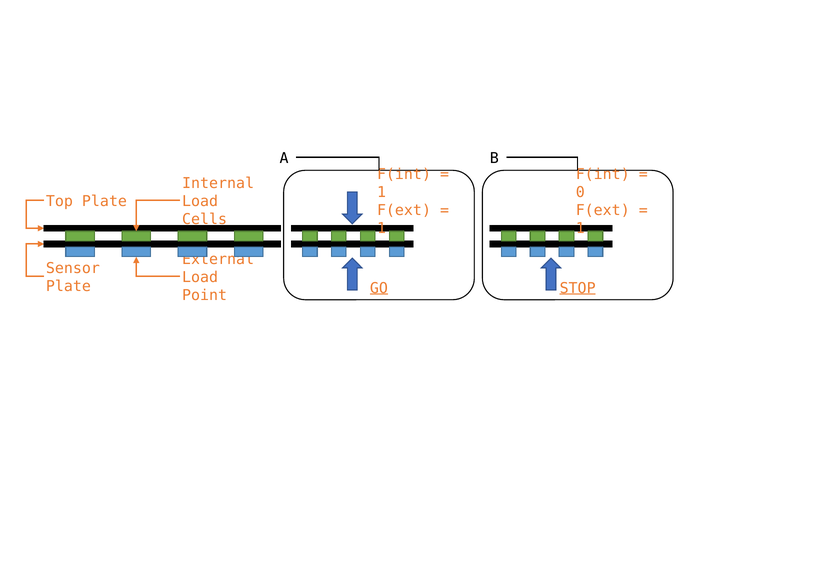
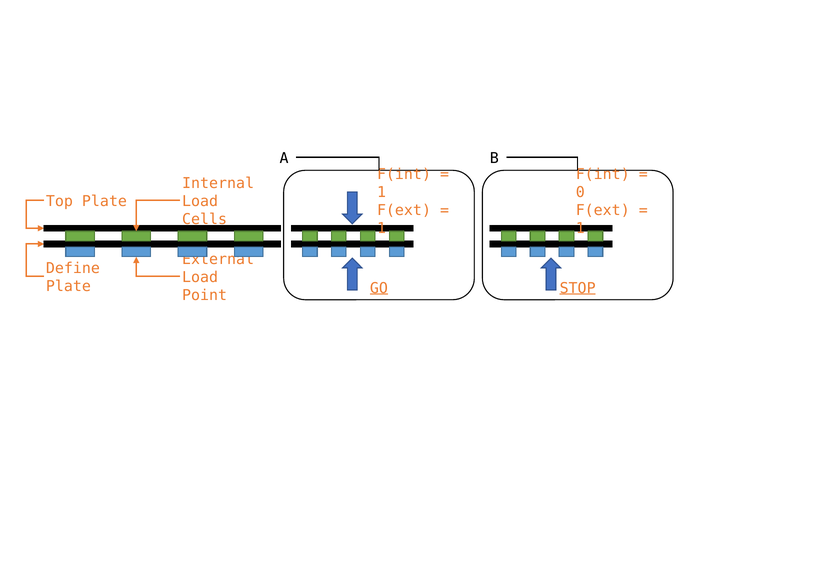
Sensor: Sensor -> Define
